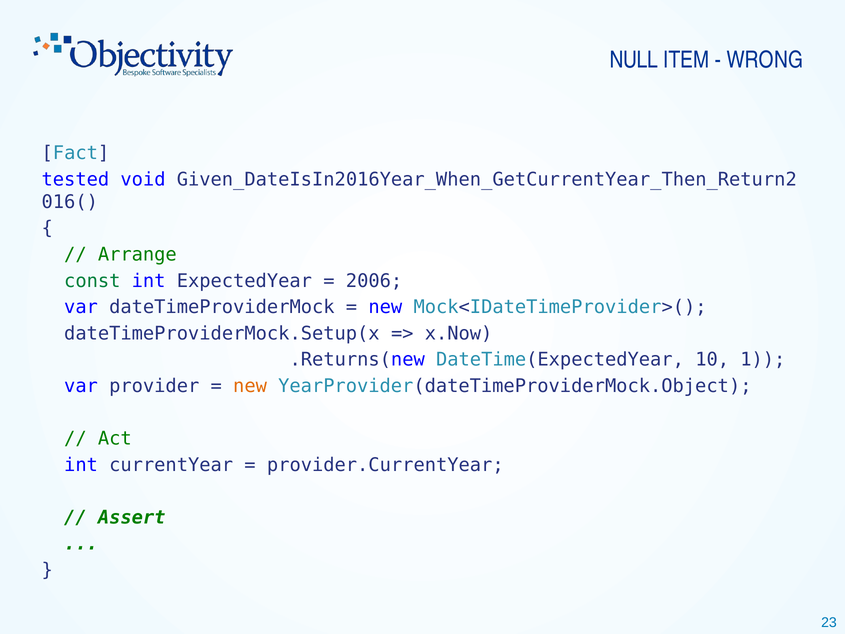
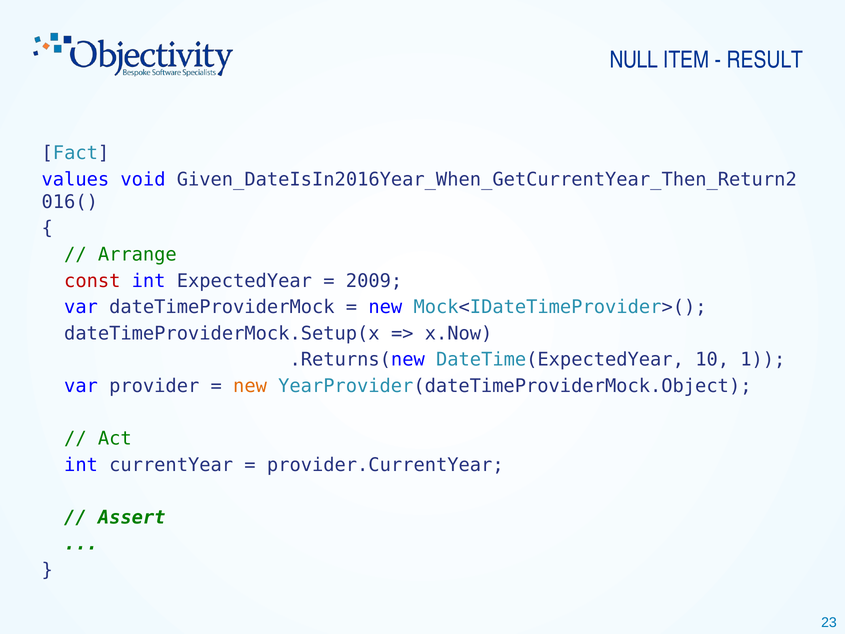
WRONG: WRONG -> RESULT
tested: tested -> values
const colour: green -> red
2006: 2006 -> 2009
